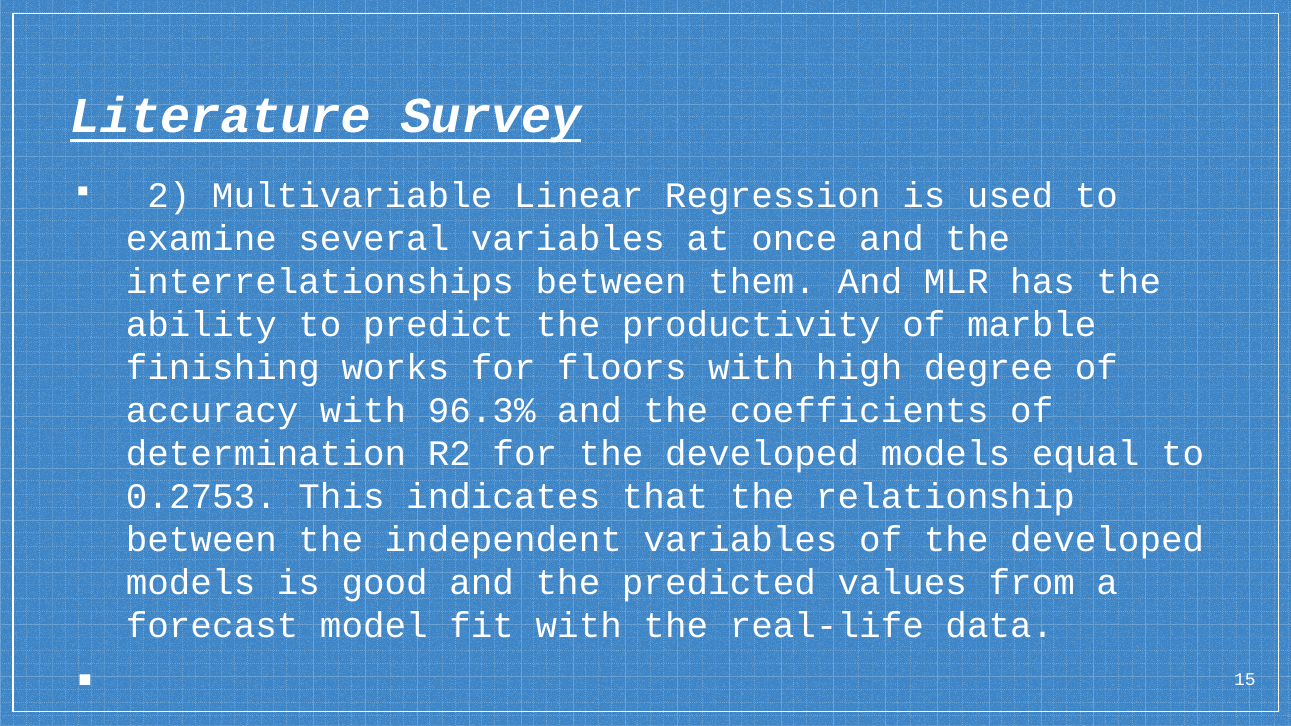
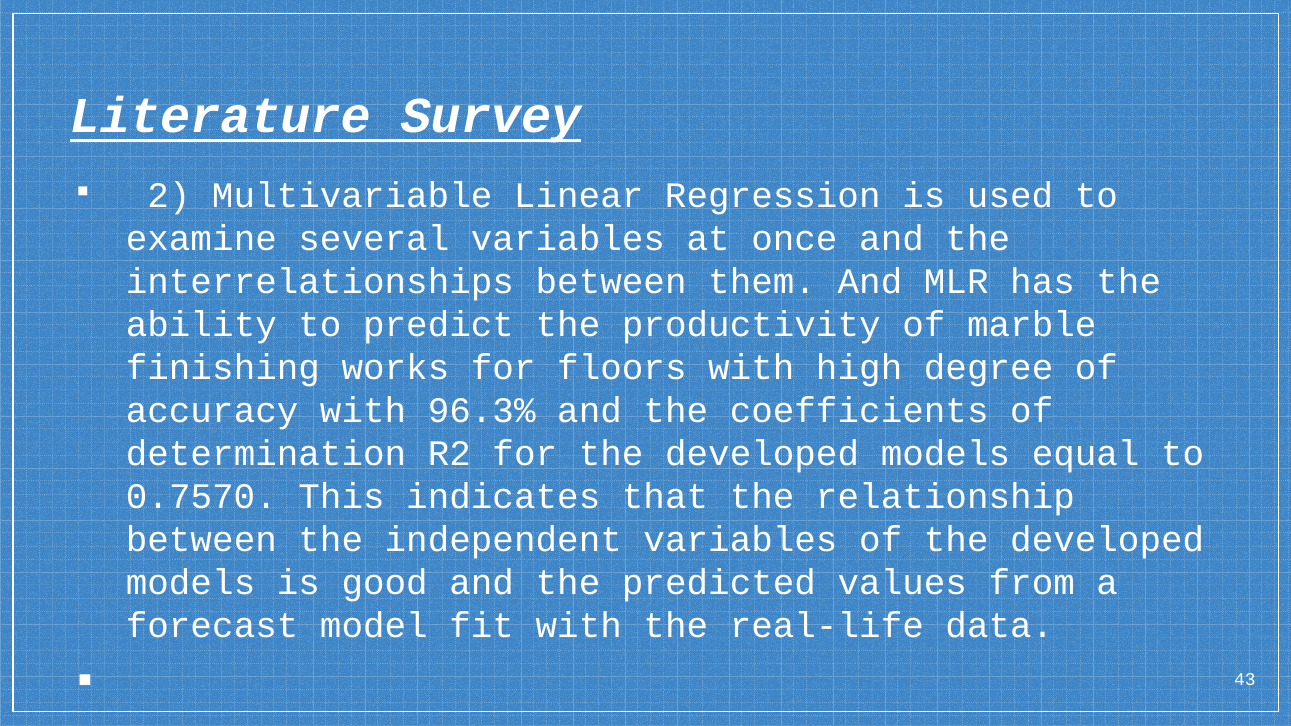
0.2753: 0.2753 -> 0.7570
15: 15 -> 43
